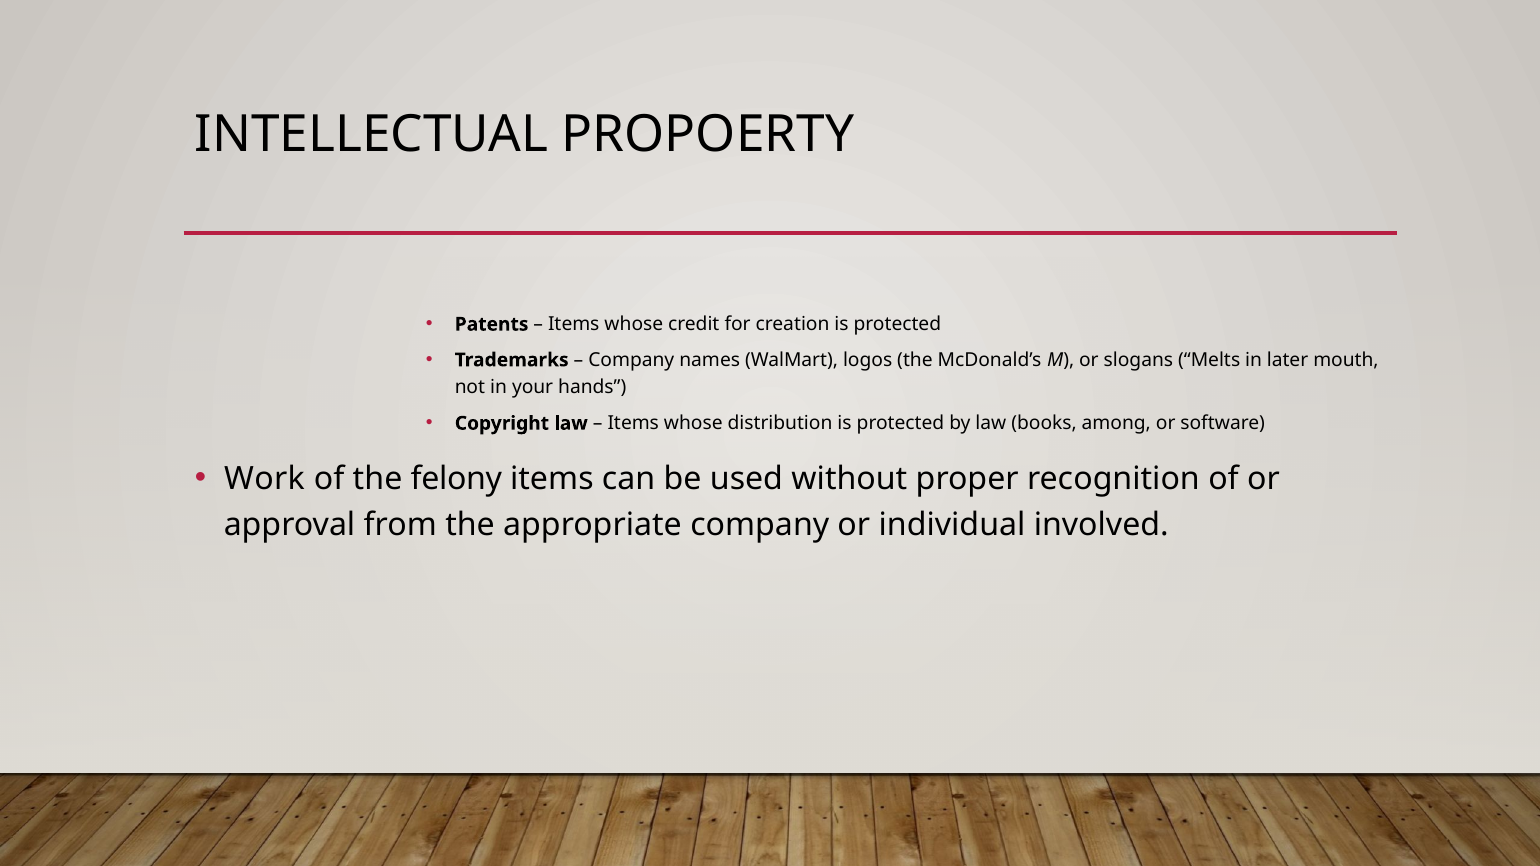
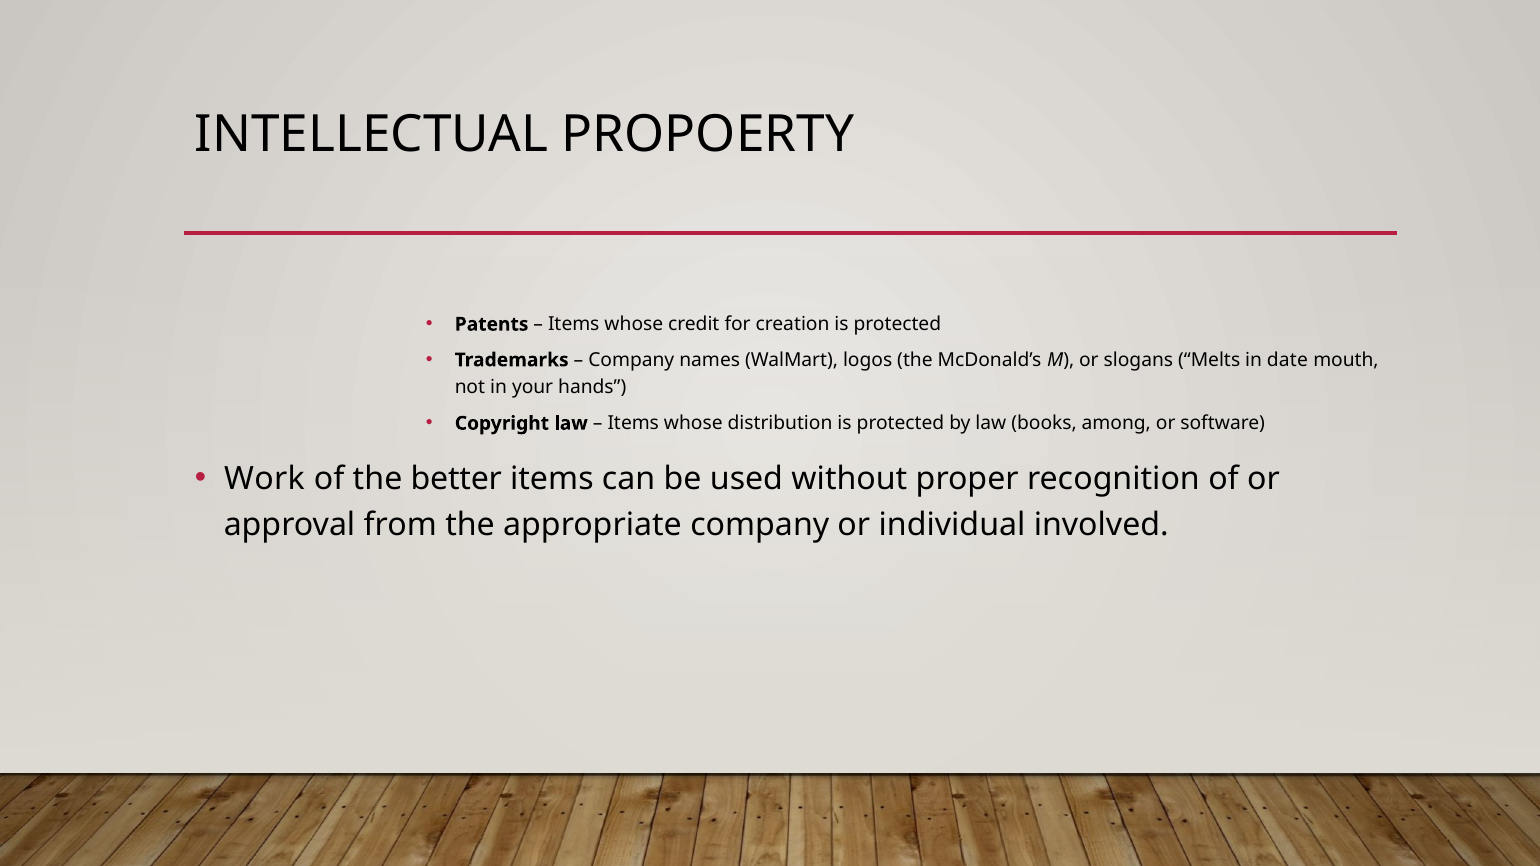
later: later -> date
felony: felony -> better
